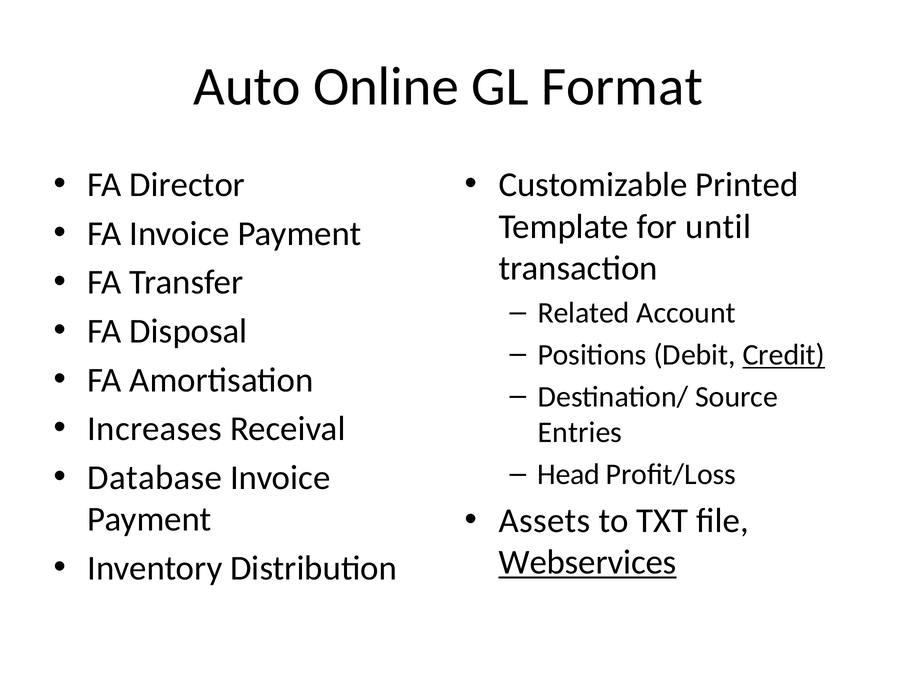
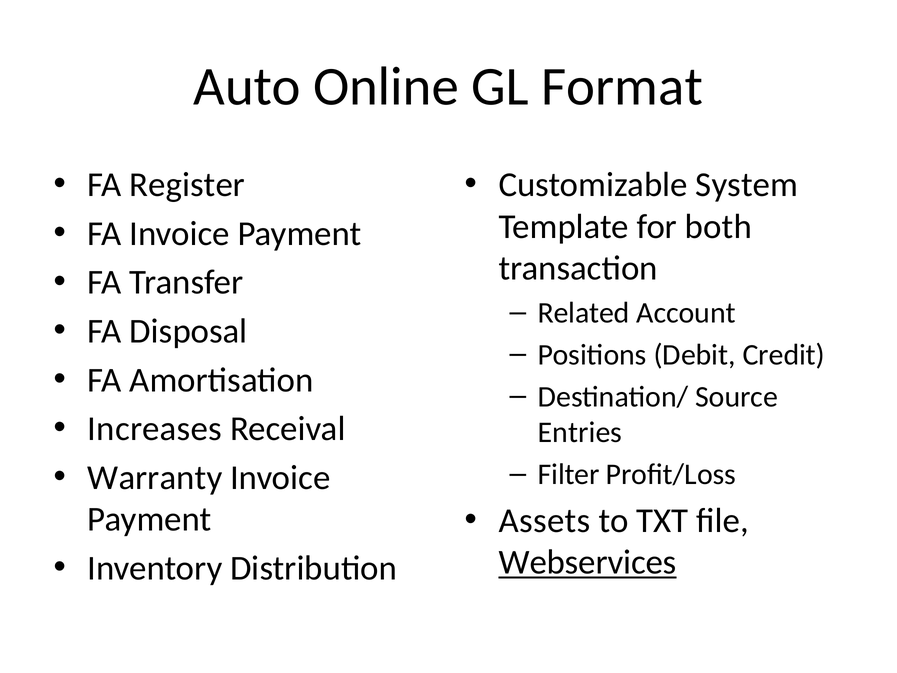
Director: Director -> Register
Printed: Printed -> System
until: until -> both
Credit underline: present -> none
Head: Head -> Filter
Database: Database -> Warranty
